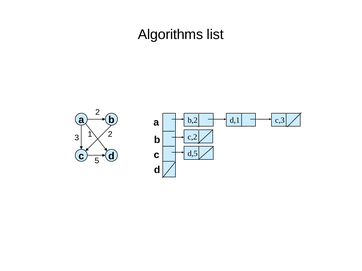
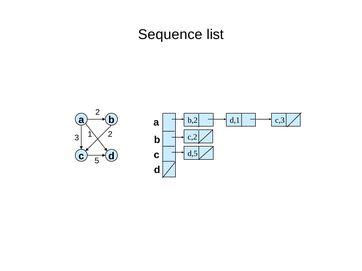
Algorithms: Algorithms -> Sequence
